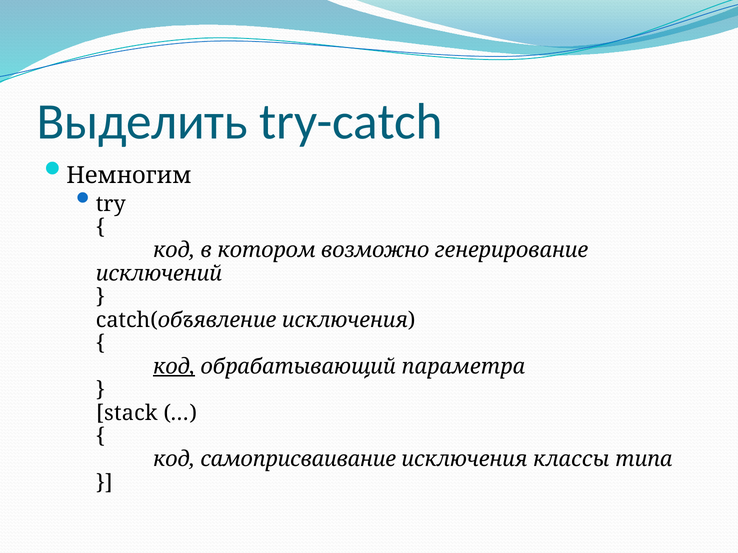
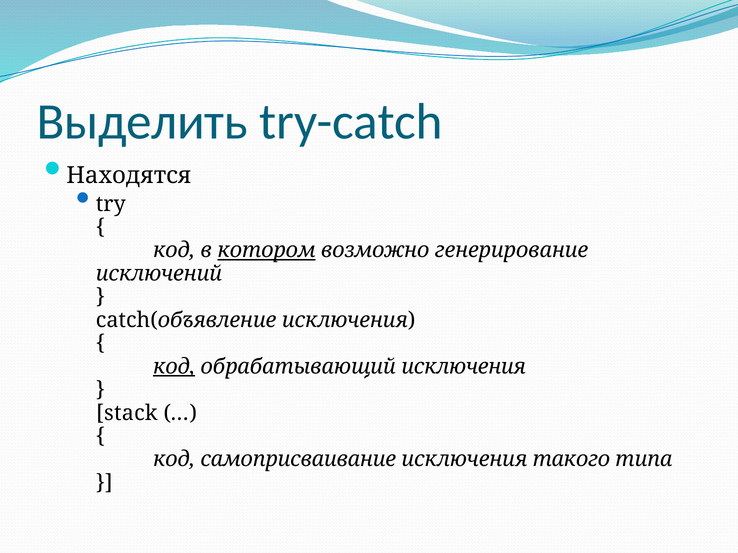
Немногим: Немногим -> Находятся
котором underline: none -> present
обрабатывающий параметра: параметра -> исключения
классы: классы -> такого
